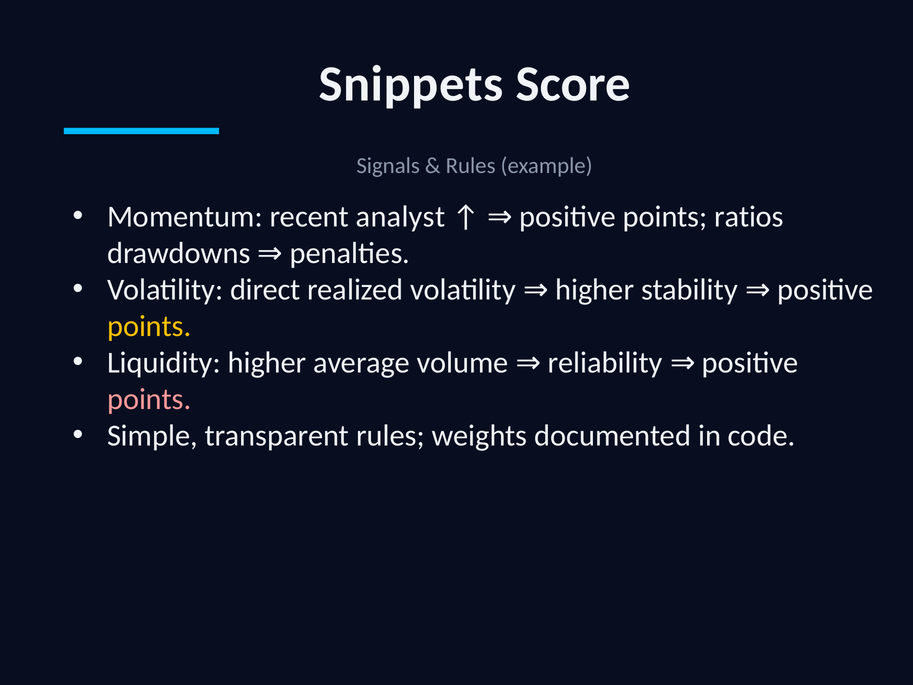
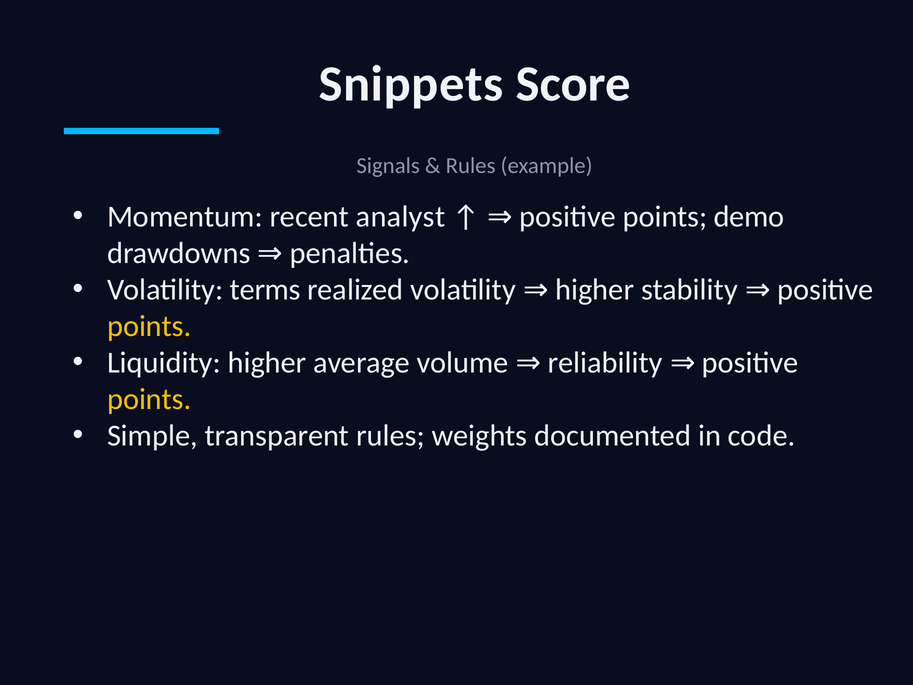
ratios: ratios -> demo
direct: direct -> terms
points at (149, 399) colour: pink -> yellow
